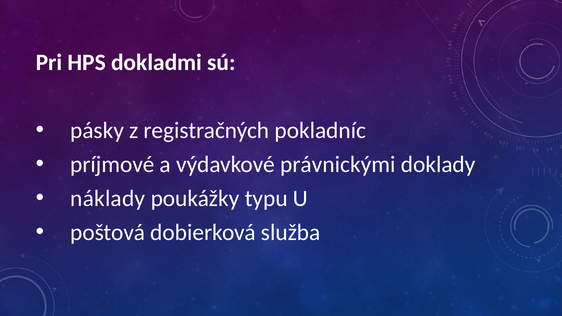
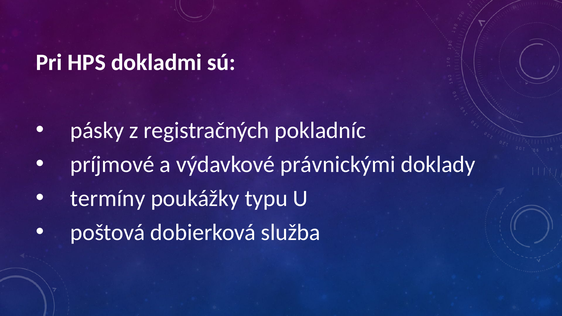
náklady: náklady -> termíny
